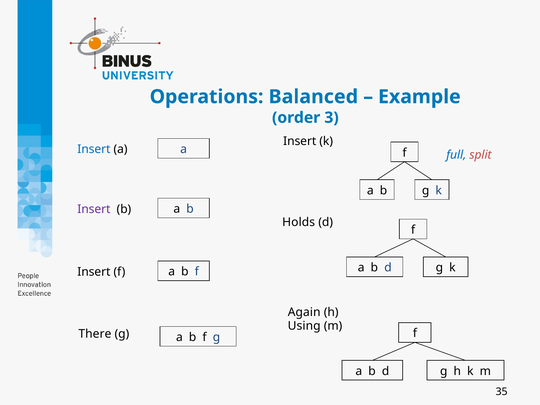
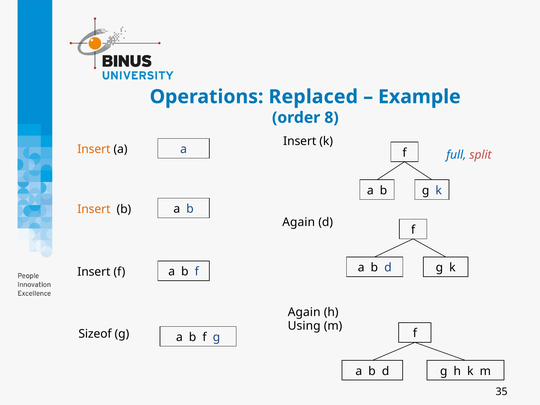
Balanced: Balanced -> Replaced
3: 3 -> 8
Insert at (94, 149) colour: blue -> orange
Insert at (94, 209) colour: purple -> orange
Holds at (299, 222): Holds -> Again
There: There -> Sizeof
